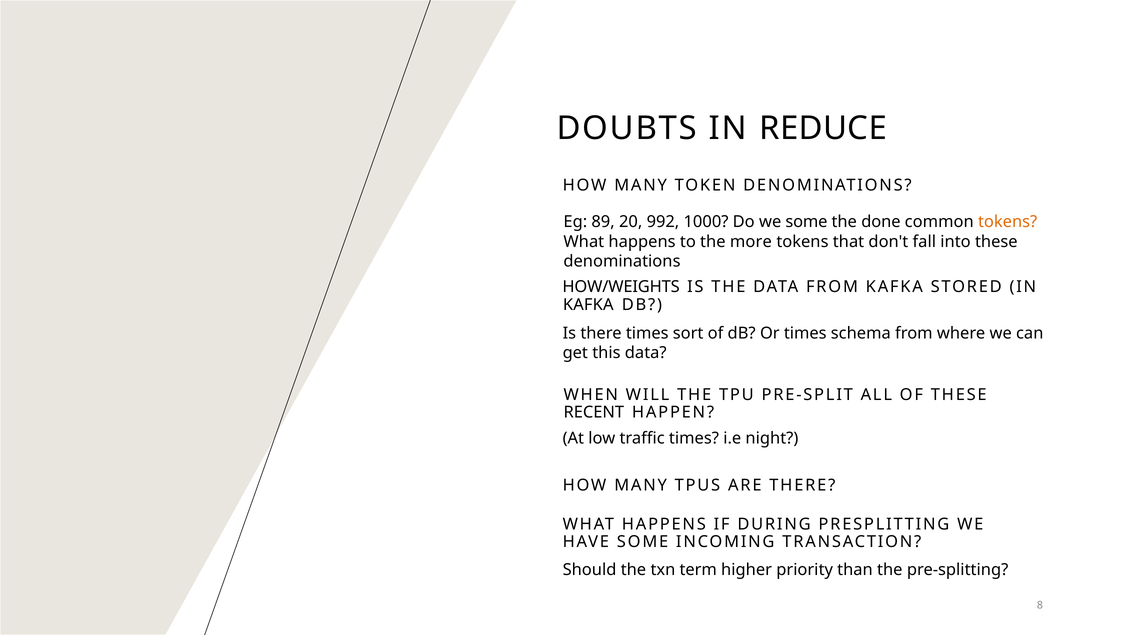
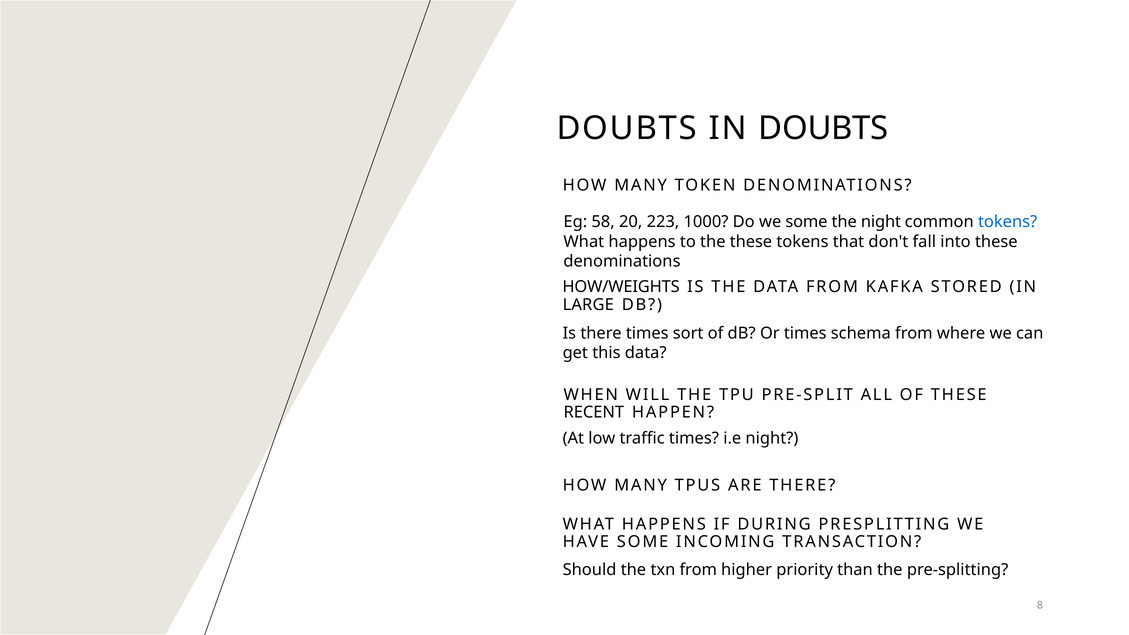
IN REDUCE: REDUCE -> DOUBTS
89: 89 -> 58
992: 992 -> 223
the done: done -> night
tokens at (1008, 222) colour: orange -> blue
the more: more -> these
KAFKA at (588, 305): KAFKA -> LARGE
txn term: term -> from
